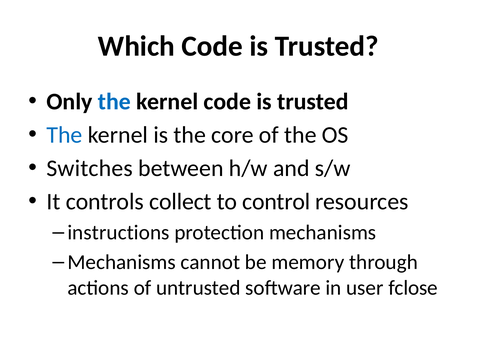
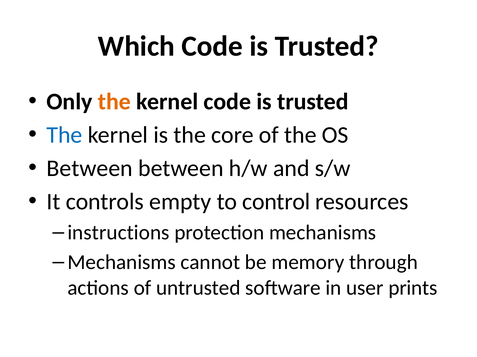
the at (114, 102) colour: blue -> orange
Switches at (90, 169): Switches -> Between
collect: collect -> empty
fclose: fclose -> prints
